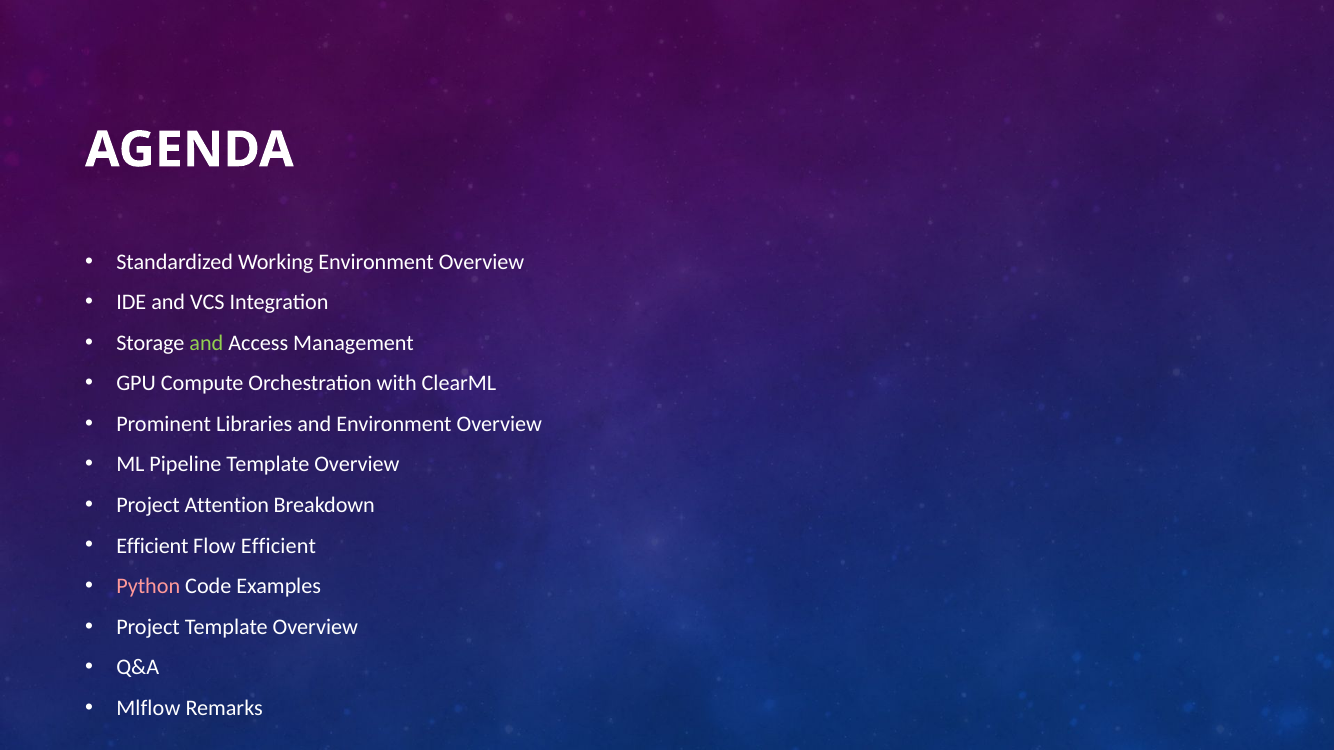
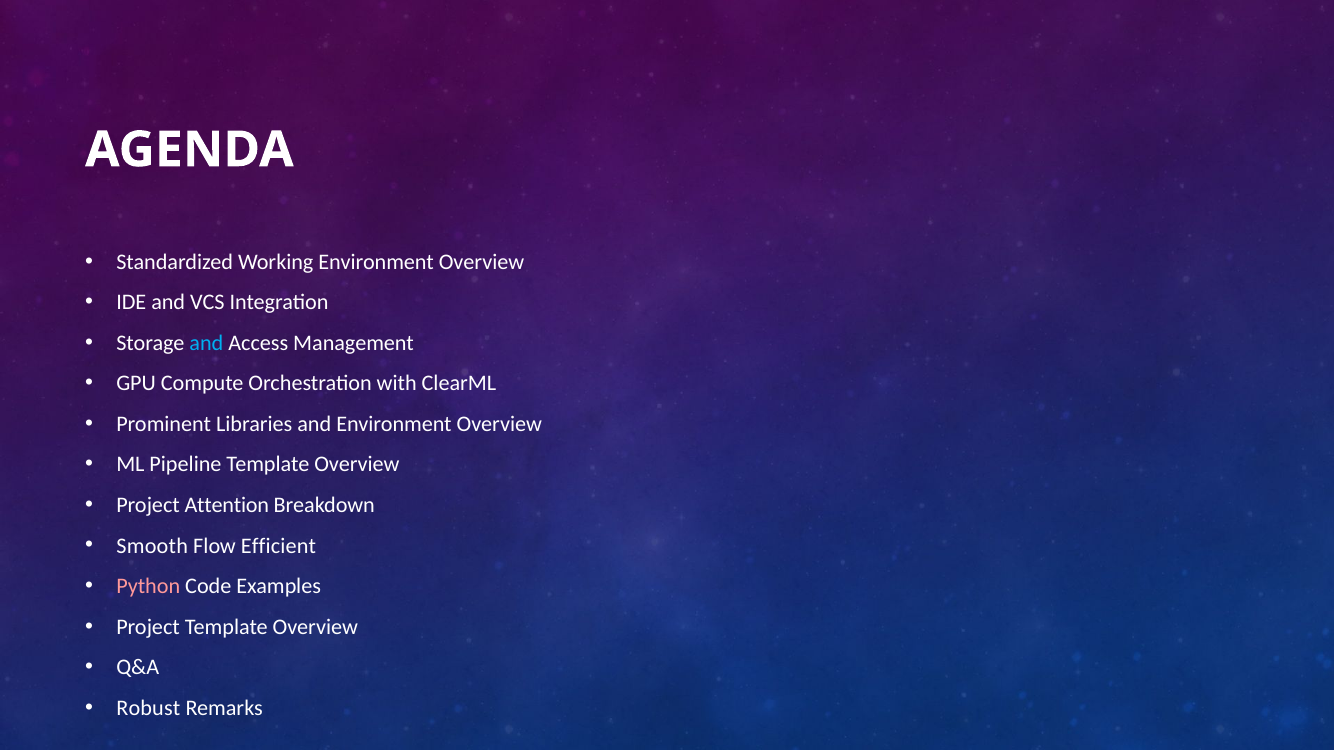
and at (206, 343) colour: light green -> light blue
Efficient at (152, 546): Efficient -> Smooth
Mlflow: Mlflow -> Robust
